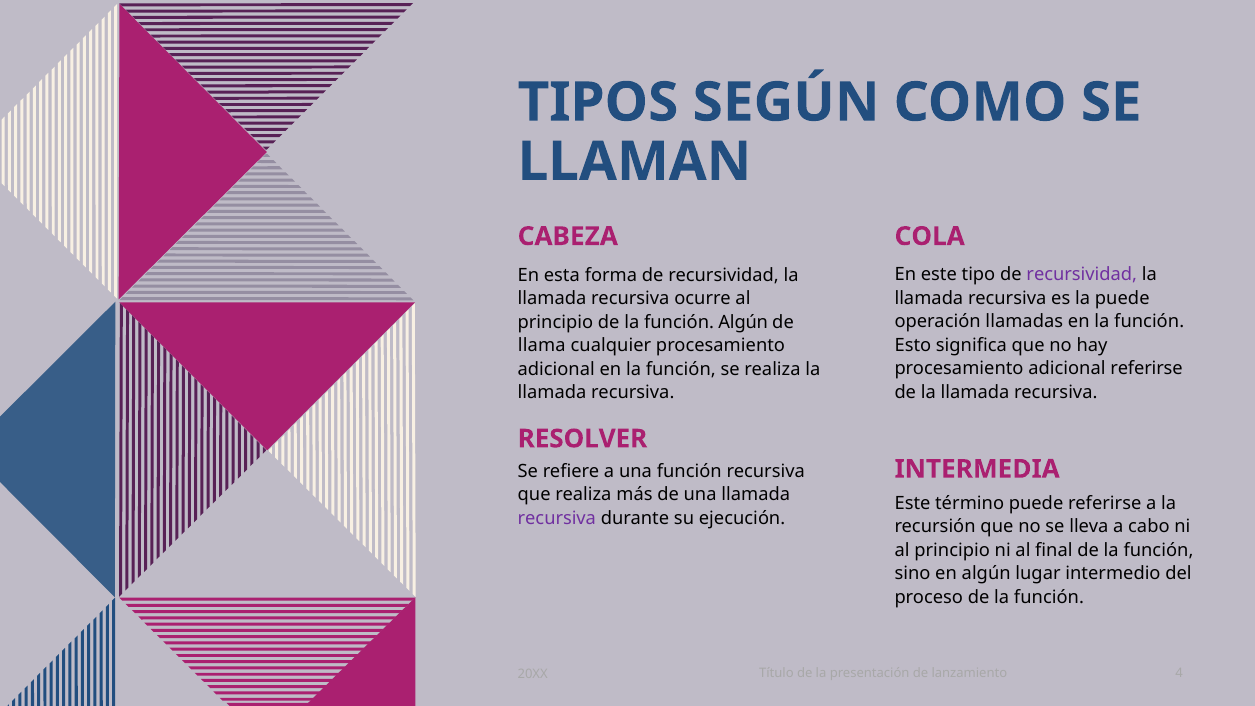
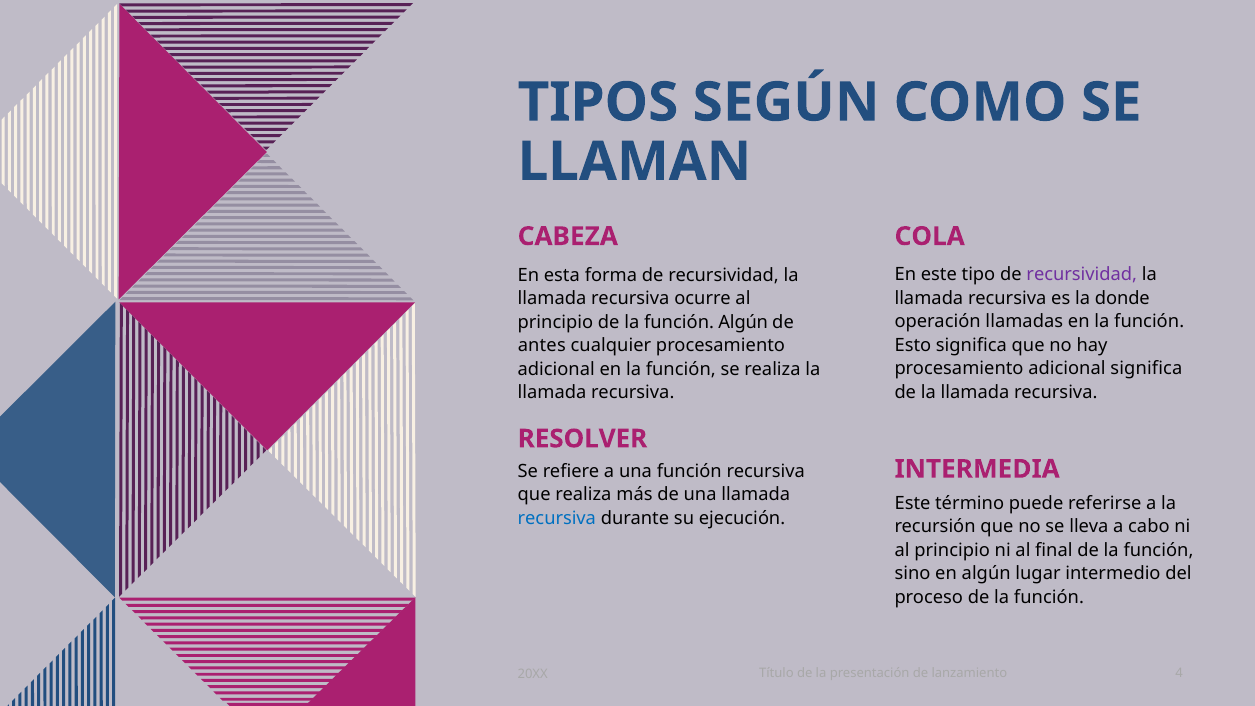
la puede: puede -> donde
llama: llama -> antes
adicional referirse: referirse -> significa
recursiva at (557, 518) colour: purple -> blue
